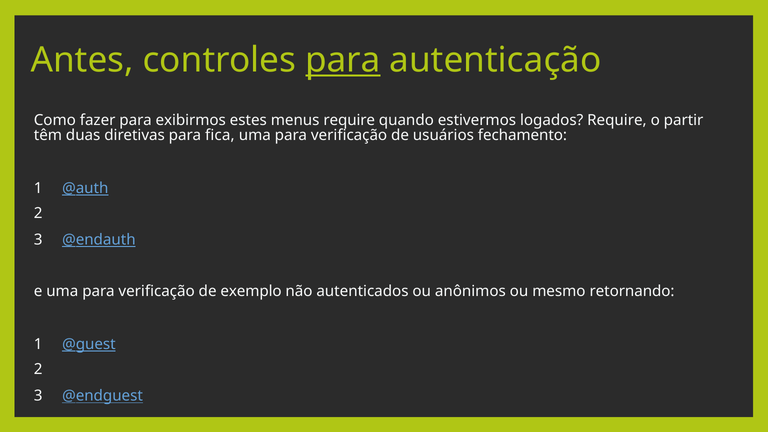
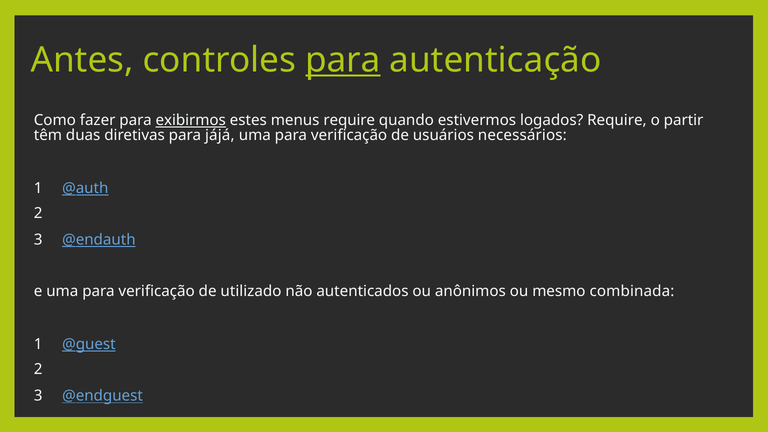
exibirmos underline: none -> present
fica: fica -> jájá
fechamento: fechamento -> necessários
exemplo: exemplo -> utilizado
retornando: retornando -> combinada
